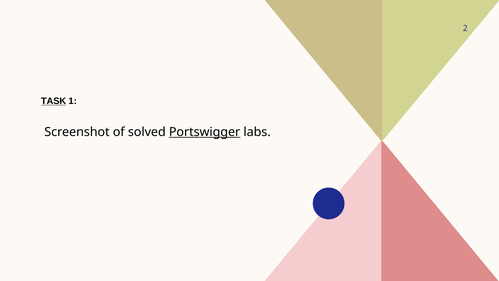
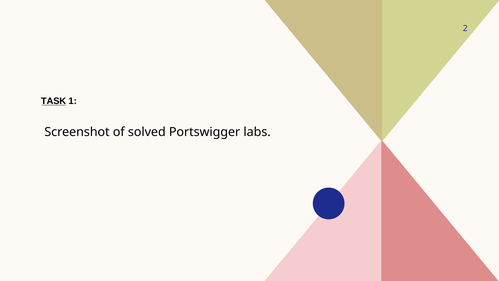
Portswigger underline: present -> none
